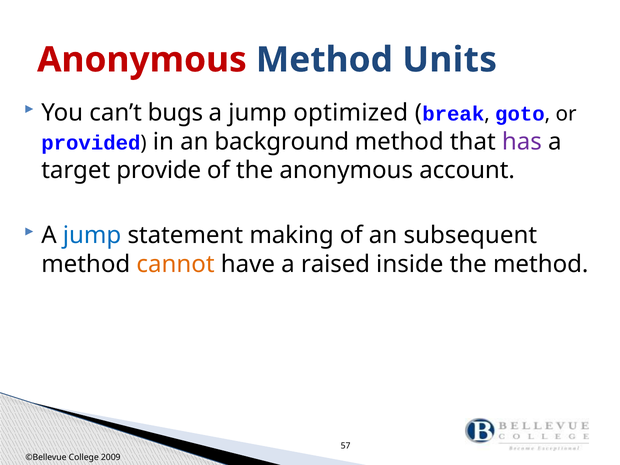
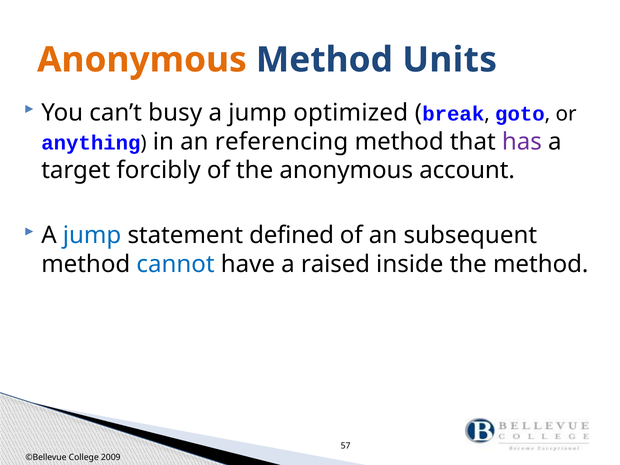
Anonymous at (142, 60) colour: red -> orange
bugs: bugs -> busy
provided: provided -> anything
background: background -> referencing
provide: provide -> forcibly
making: making -> defined
cannot colour: orange -> blue
